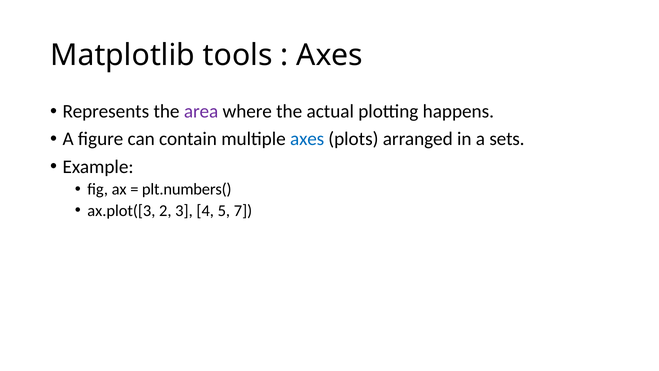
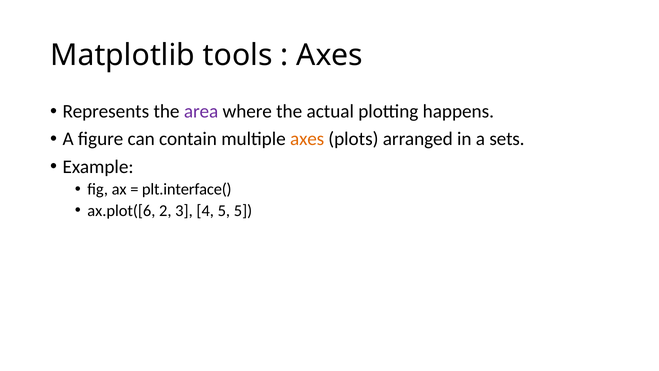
axes at (307, 139) colour: blue -> orange
plt.numbers(: plt.numbers( -> plt.interface(
ax.plot([3: ax.plot([3 -> ax.plot([6
5 7: 7 -> 5
